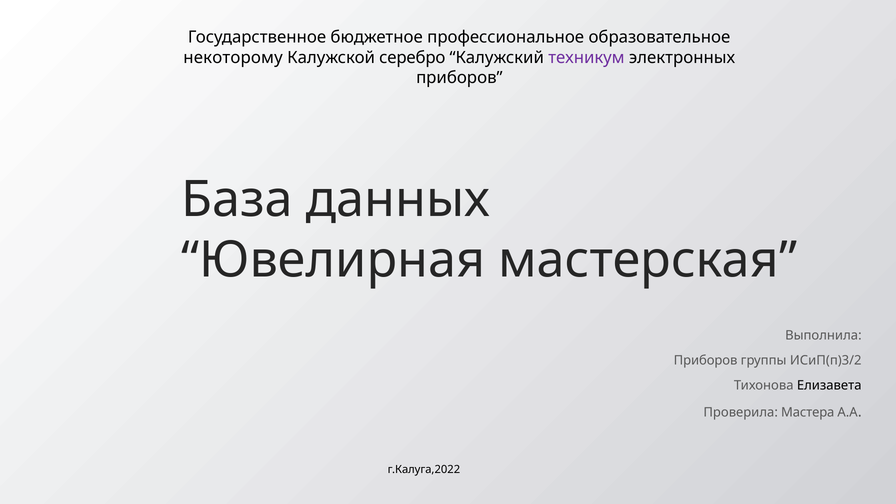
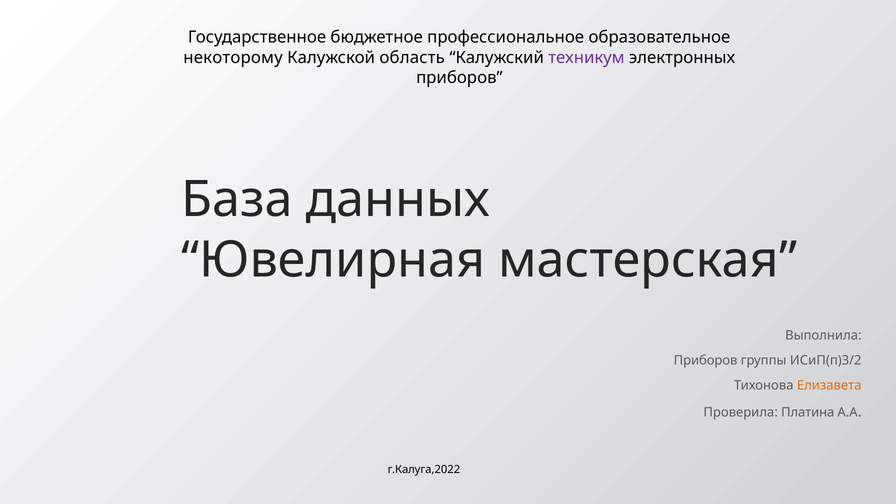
серебро: серебро -> область
Елизавета colour: black -> orange
Мастера: Мастера -> Платина
